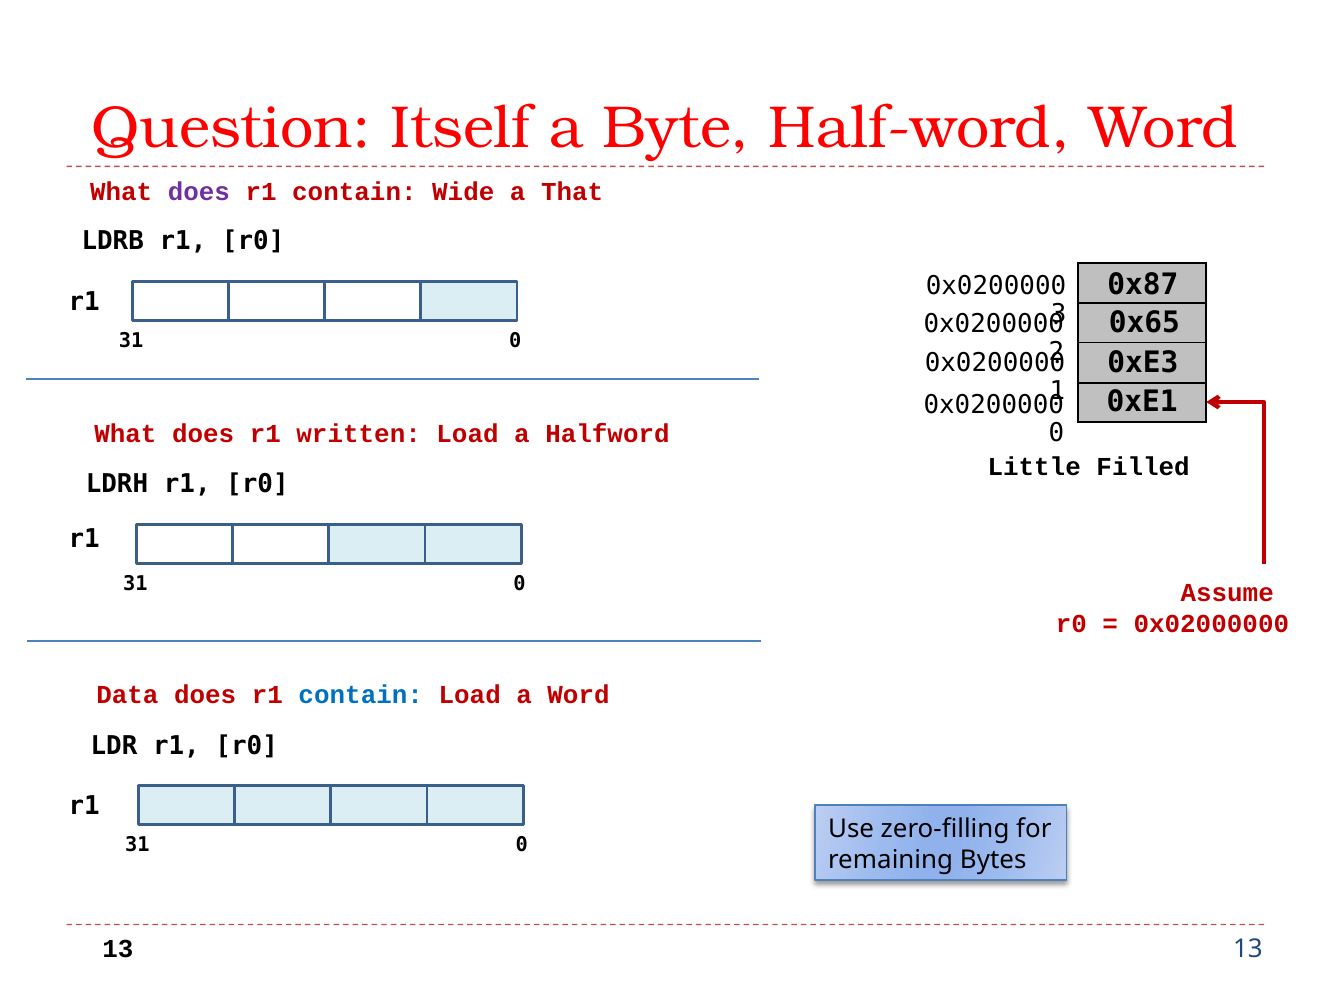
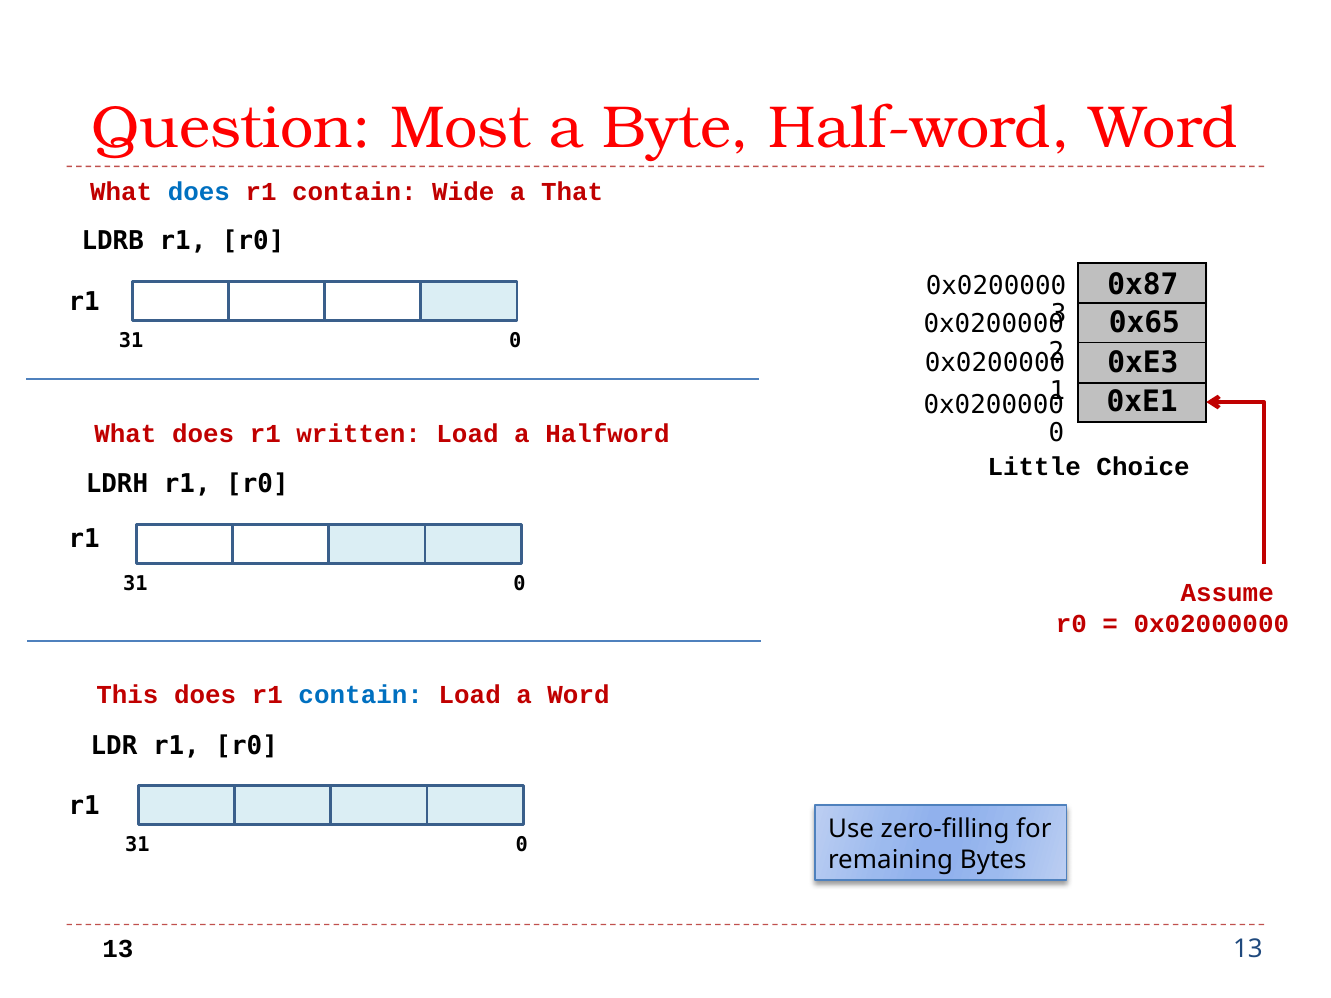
Itself: Itself -> Most
does at (199, 192) colour: purple -> blue
Filled: Filled -> Choice
Data: Data -> This
